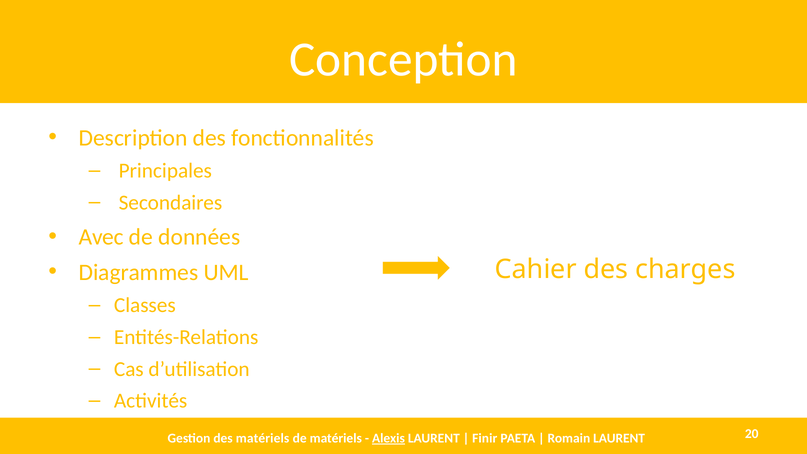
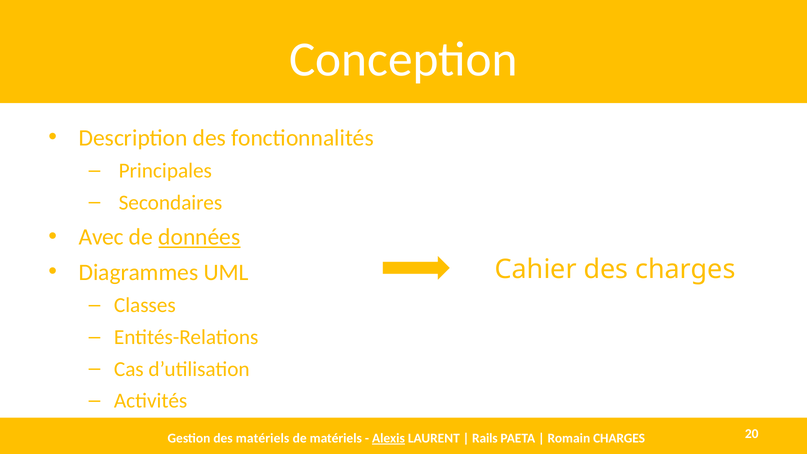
données underline: none -> present
Finir: Finir -> Rails
Romain LAURENT: LAURENT -> CHARGES
